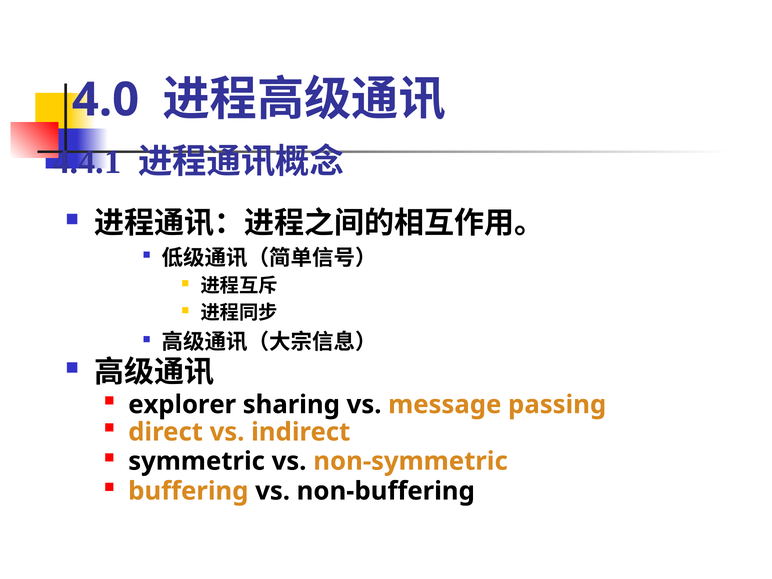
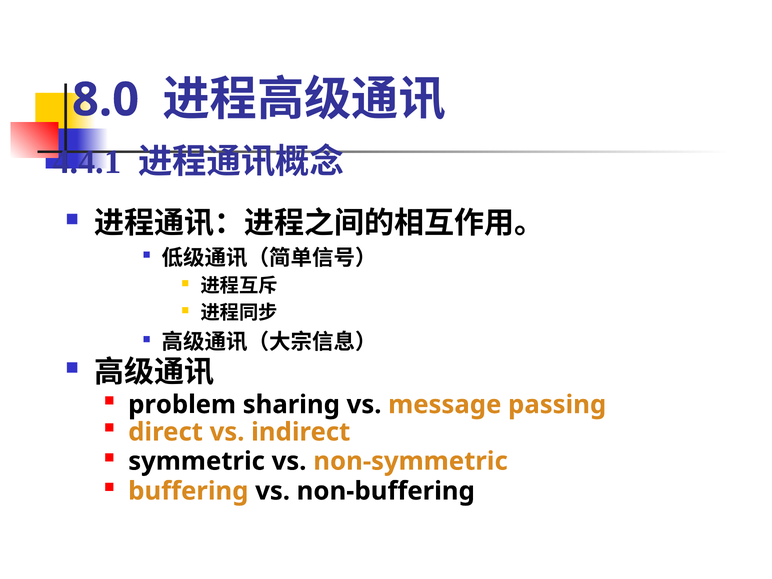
4.0: 4.0 -> 8.0
explorer: explorer -> problem
